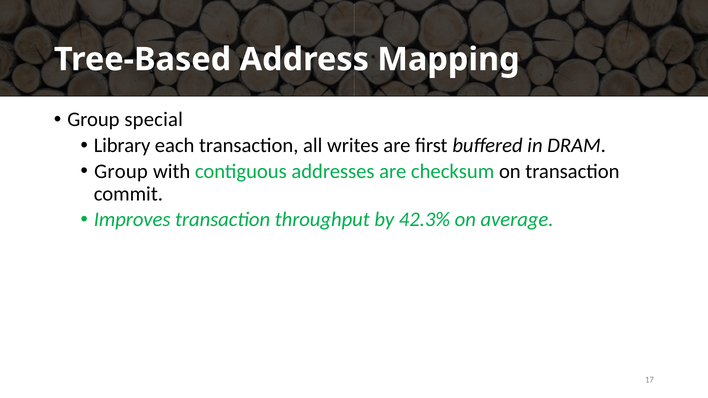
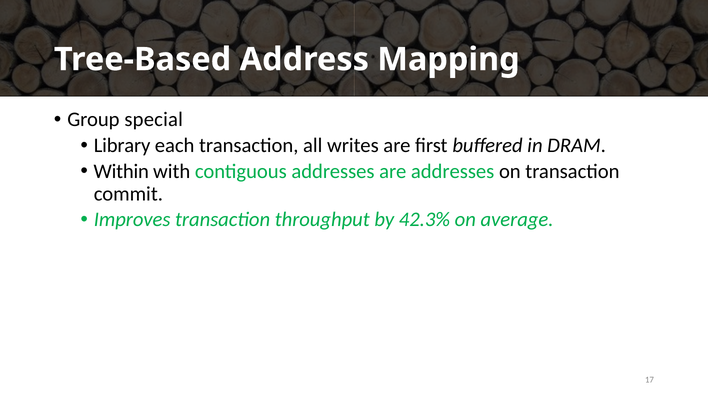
Group at (121, 172): Group -> Within
are checksum: checksum -> addresses
